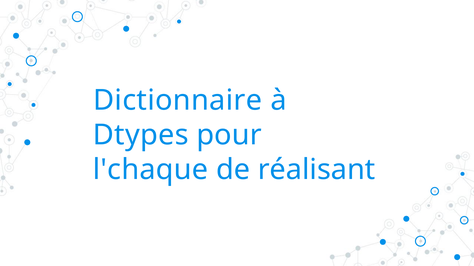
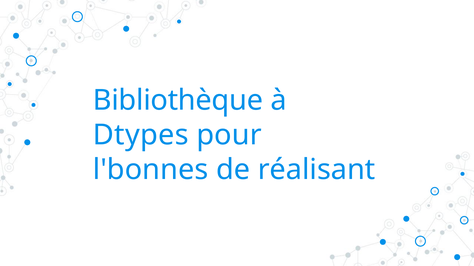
Dictionnaire: Dictionnaire -> Bibliothèque
l'chaque: l'chaque -> l'bonnes
